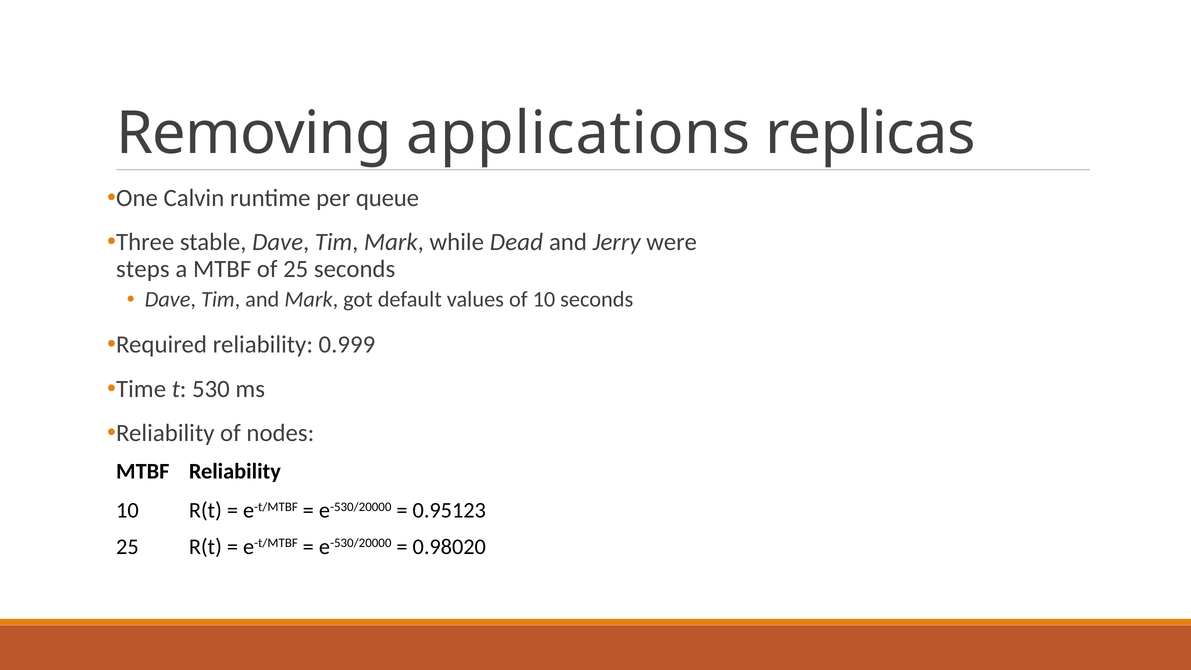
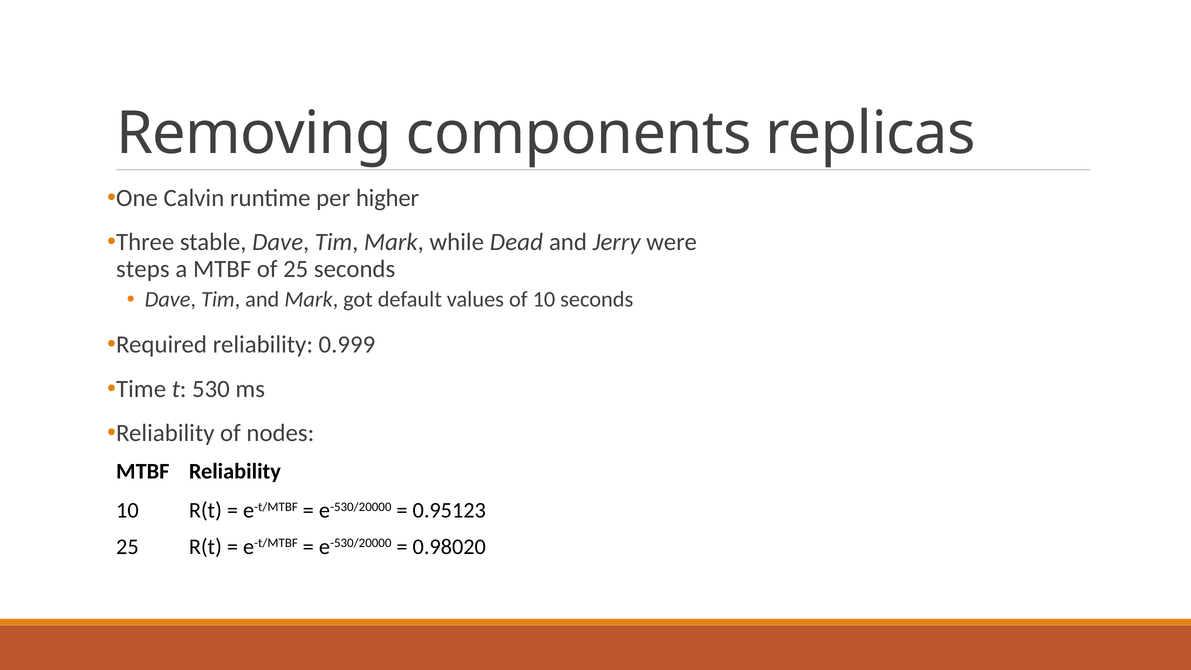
applications: applications -> components
queue: queue -> higher
